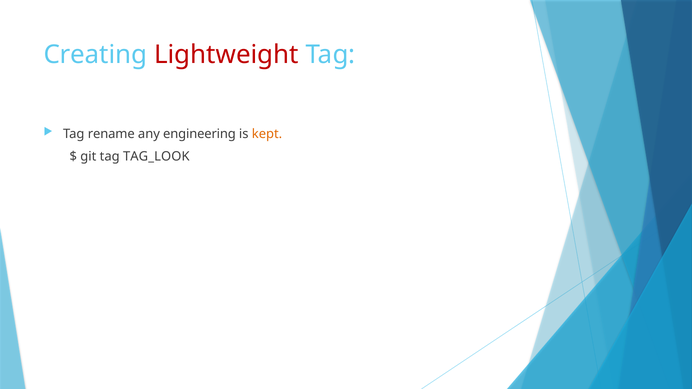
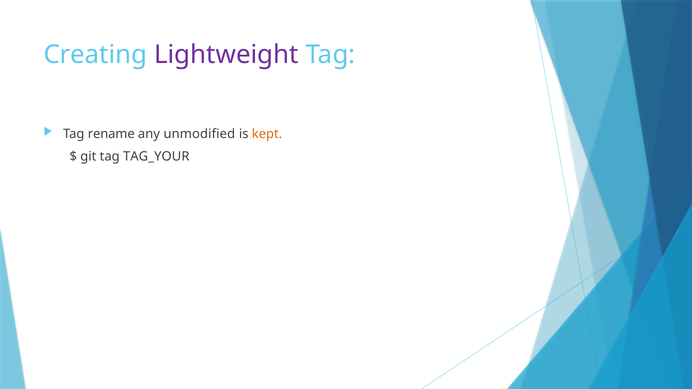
Lightweight colour: red -> purple
engineering: engineering -> unmodified
TAG_LOOK: TAG_LOOK -> TAG_YOUR
